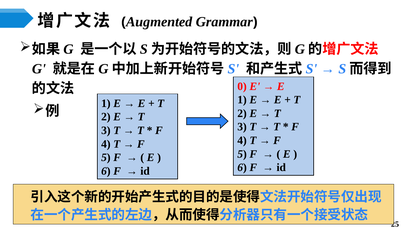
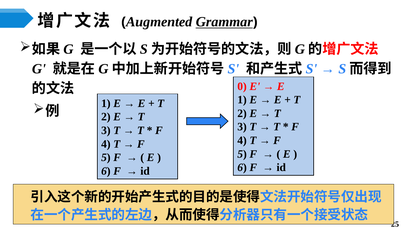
Grammar underline: none -> present
